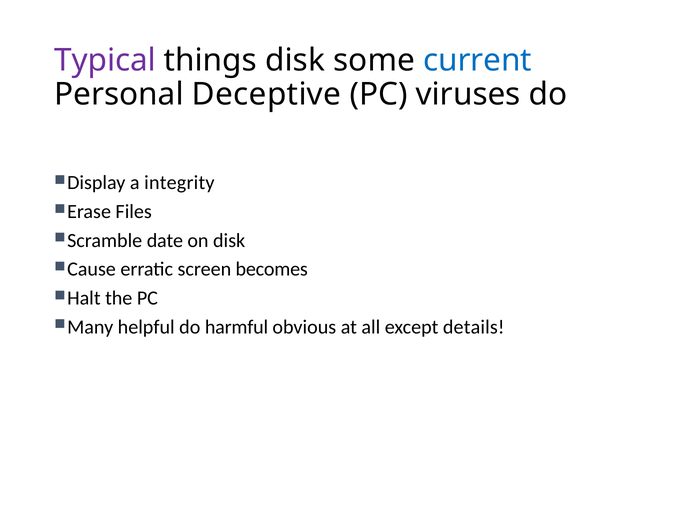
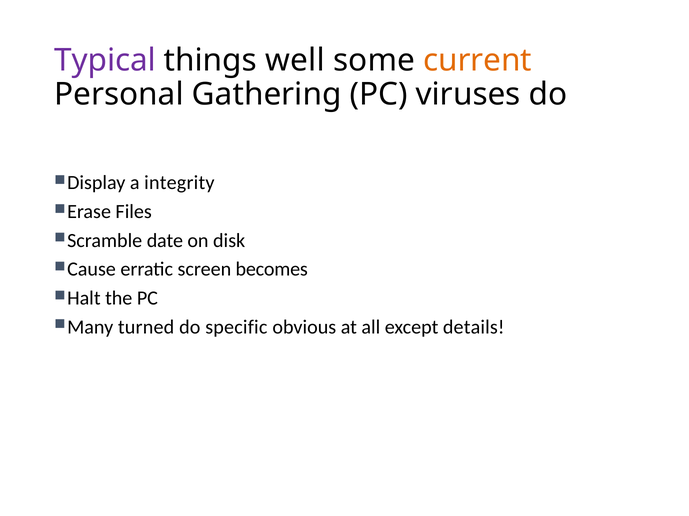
things disk: disk -> well
current colour: blue -> orange
Deceptive: Deceptive -> Gathering
helpful: helpful -> turned
harmful: harmful -> specific
